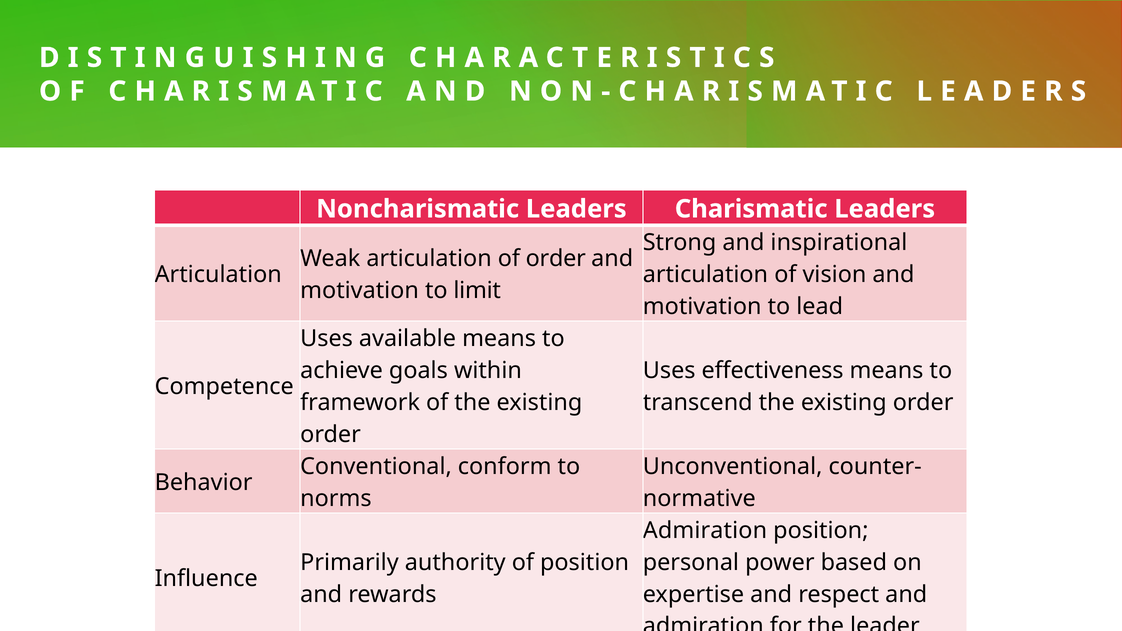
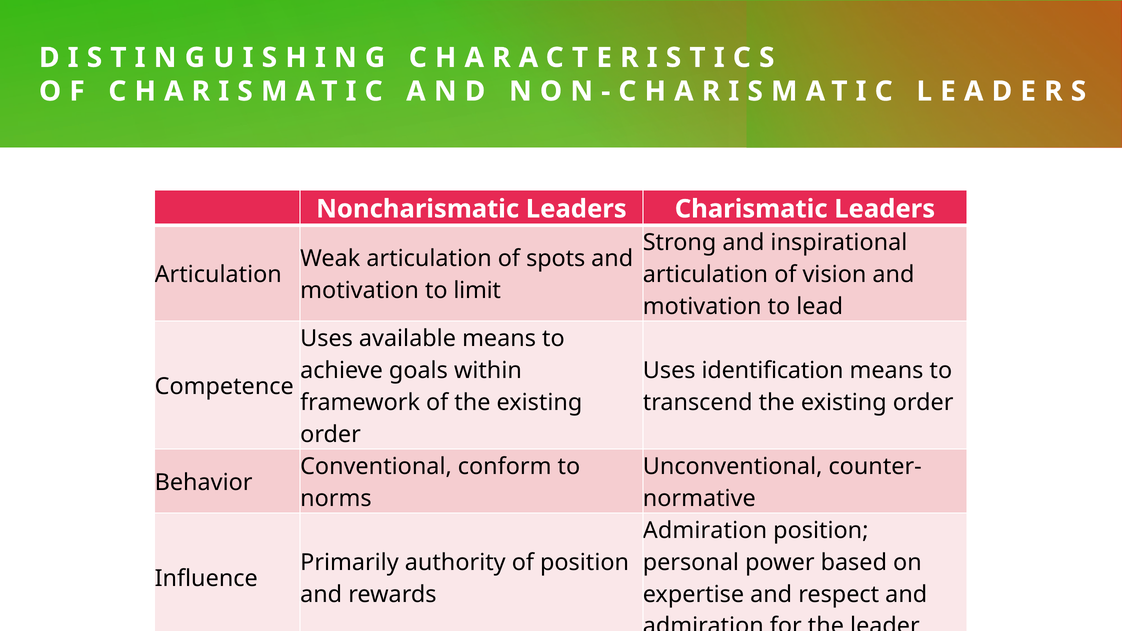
of order: order -> spots
effectiveness: effectiveness -> identification
